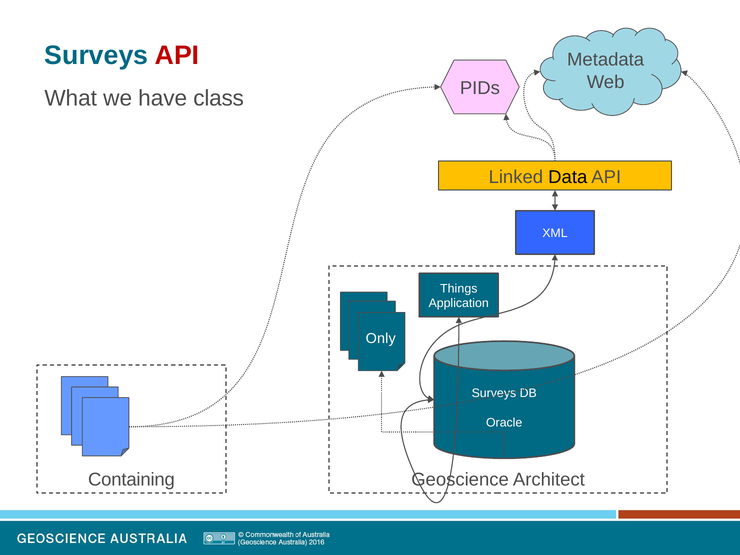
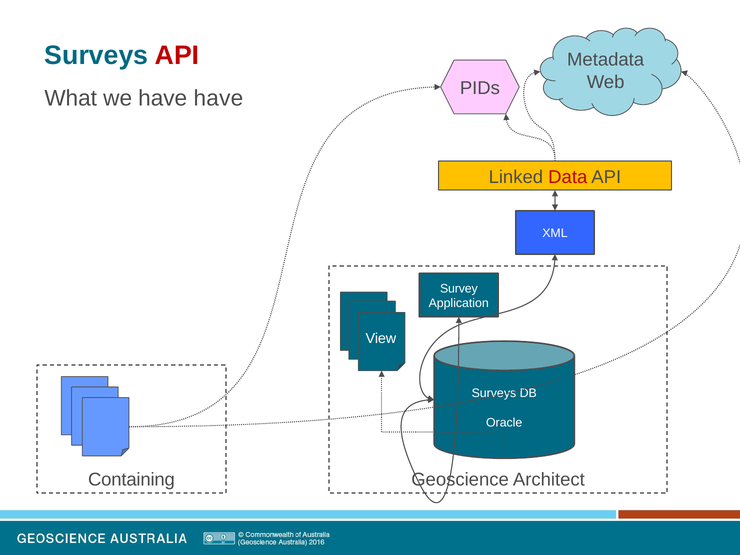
have class: class -> have
Data colour: black -> red
Things: Things -> Survey
Only: Only -> View
